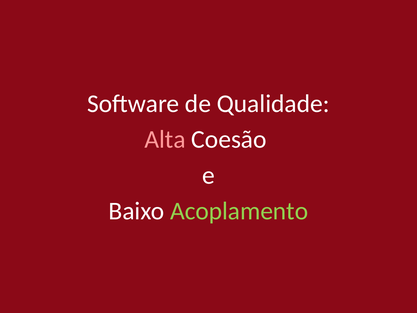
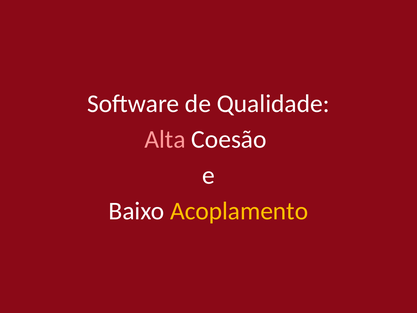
Acoplamento colour: light green -> yellow
